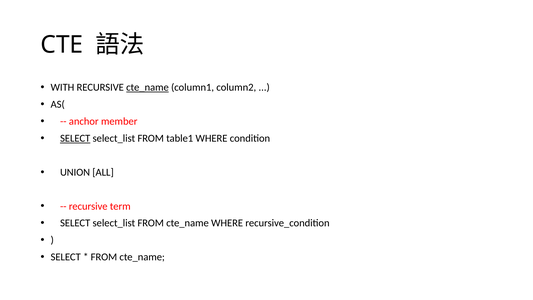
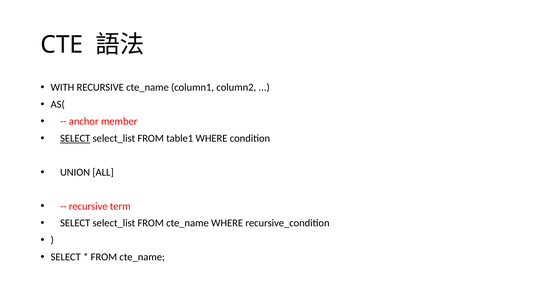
cte_name at (147, 87) underline: present -> none
